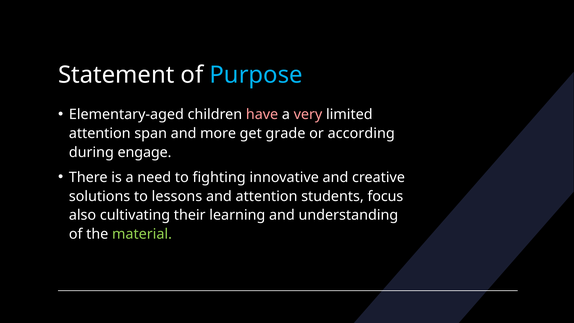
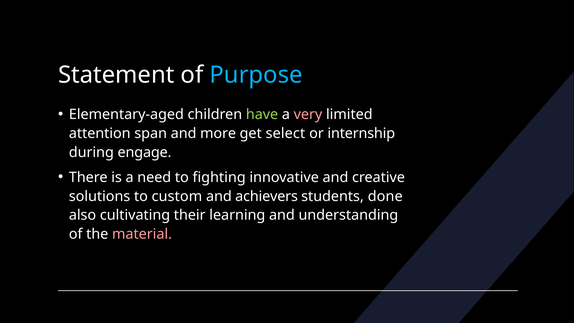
have colour: pink -> light green
grade: grade -> select
according: according -> internship
lessons: lessons -> custom
and attention: attention -> achievers
focus: focus -> done
material colour: light green -> pink
